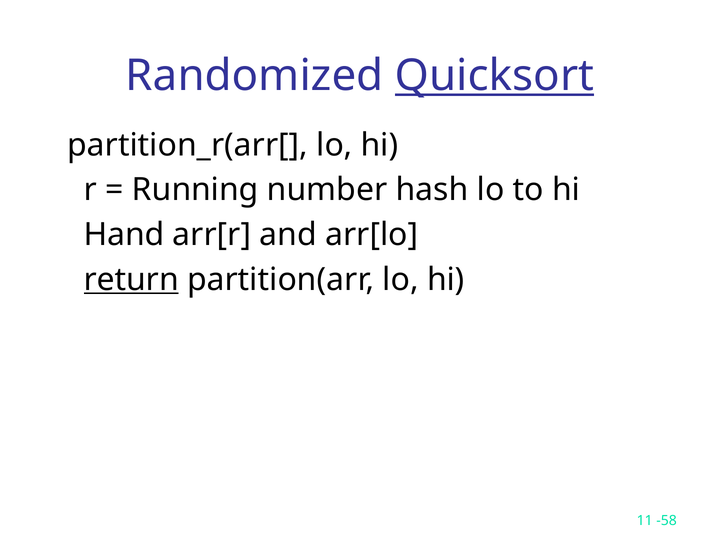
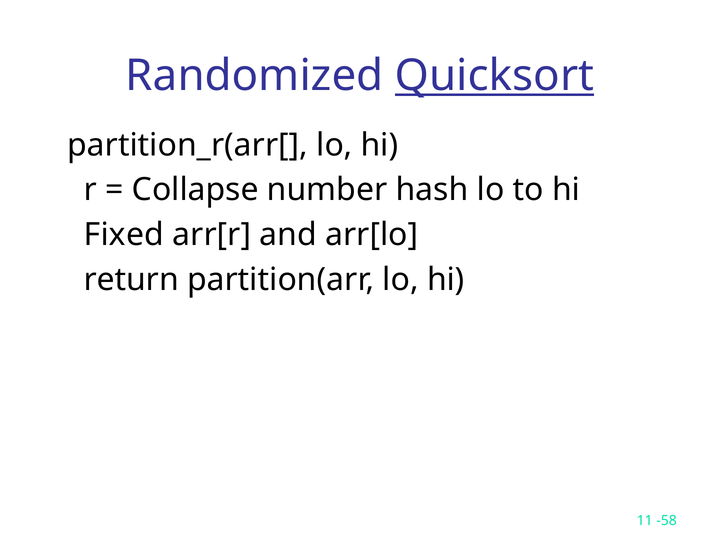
Running: Running -> Collapse
Hand: Hand -> Fixed
return underline: present -> none
